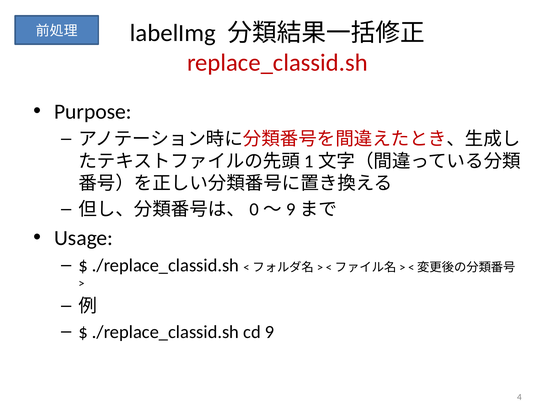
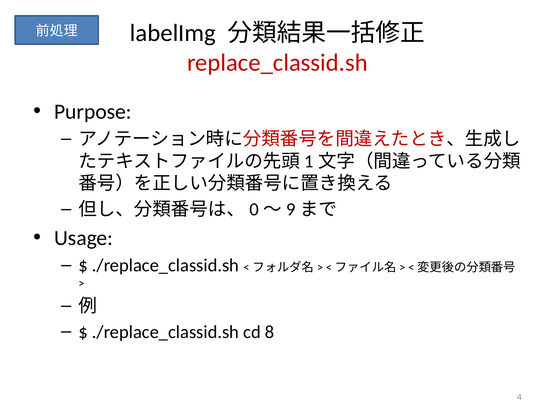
9: 9 -> 8
